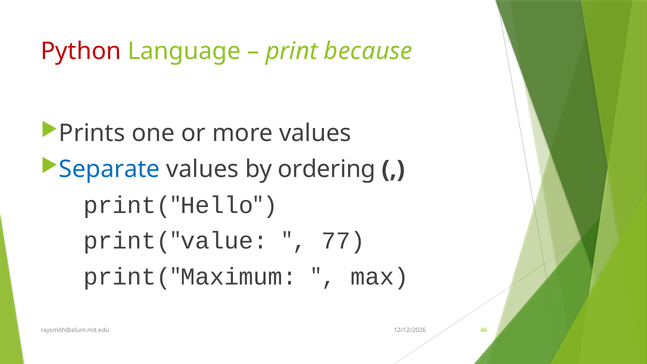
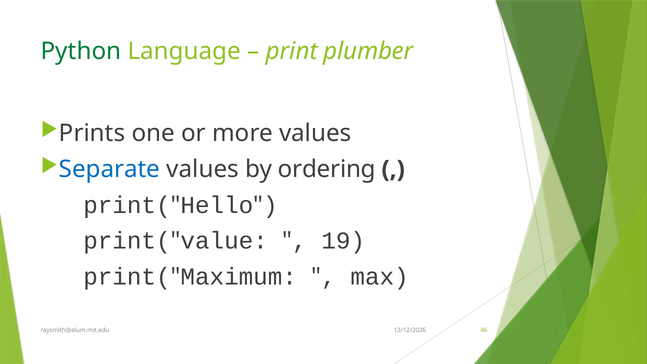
Python colour: red -> green
because: because -> plumber
77: 77 -> 19
